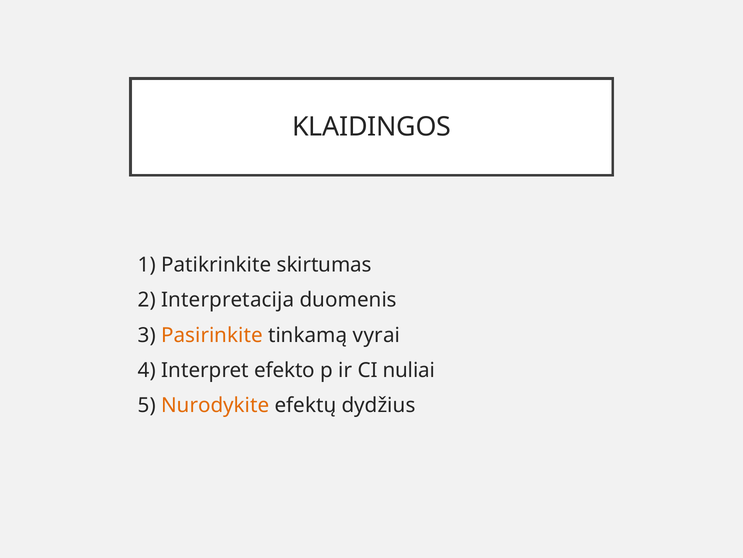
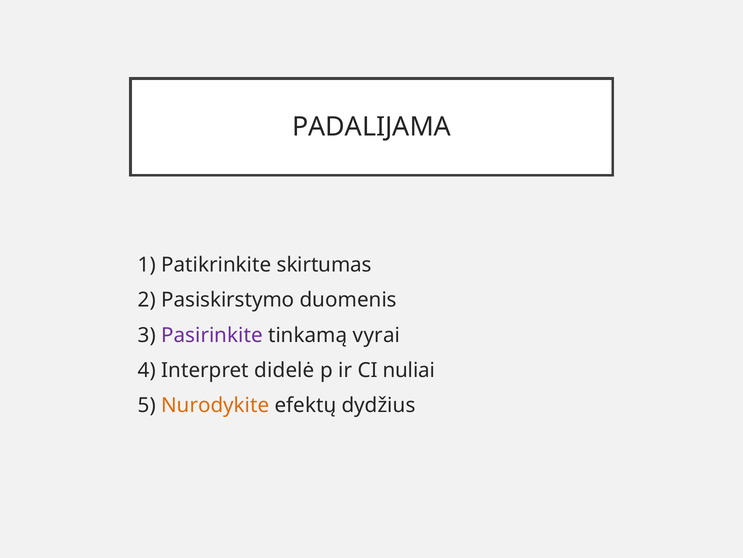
KLAIDINGOS: KLAIDINGOS -> PADALIJAMA
Interpretacija: Interpretacija -> Pasiskirstymo
Pasirinkite colour: orange -> purple
efekto: efekto -> didelė
